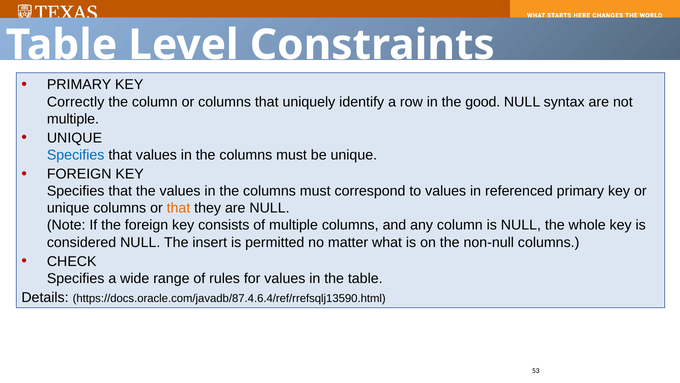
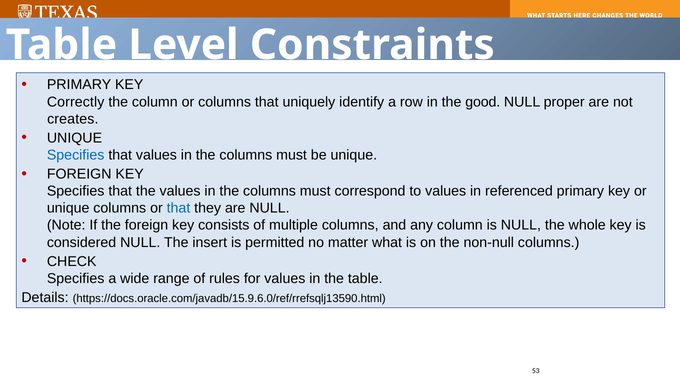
syntax: syntax -> proper
multiple at (73, 119): multiple -> creates
that at (178, 208) colour: orange -> blue
https://docs.oracle.com/javadb/87.4.6.4/ref/rrefsqlj13590.html: https://docs.oracle.com/javadb/87.4.6.4/ref/rrefsqlj13590.html -> https://docs.oracle.com/javadb/15.9.6.0/ref/rrefsqlj13590.html
